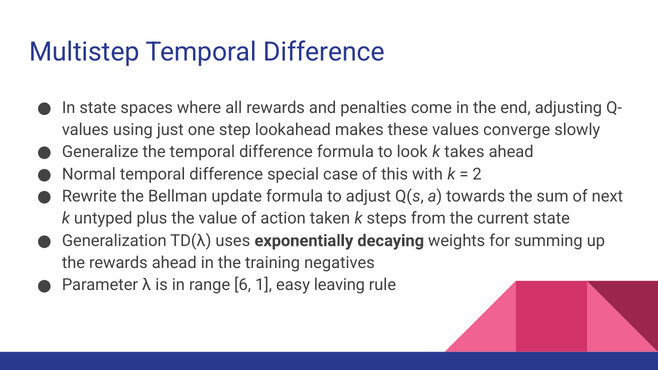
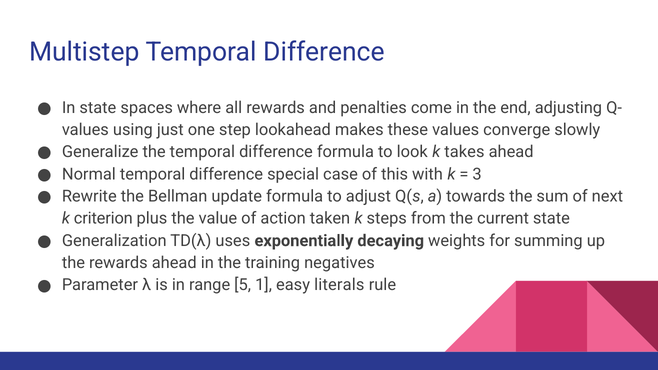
2: 2 -> 3
untyped: untyped -> criterion
6: 6 -> 5
leaving: leaving -> literals
